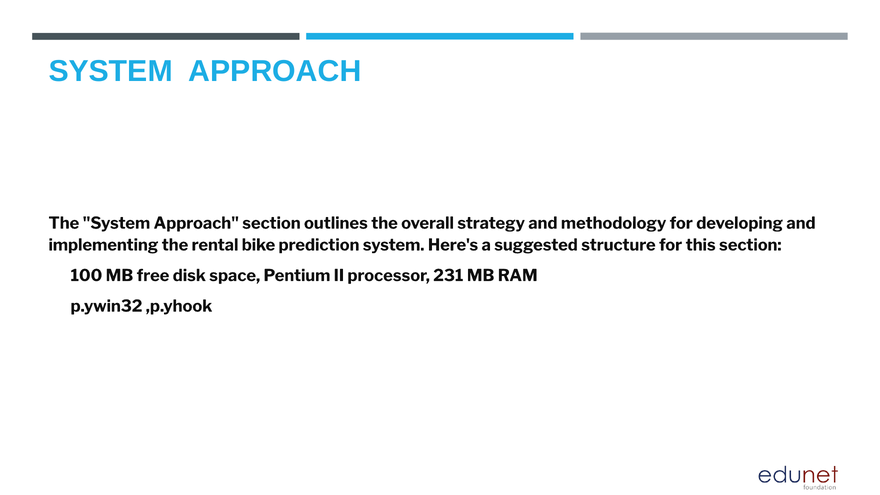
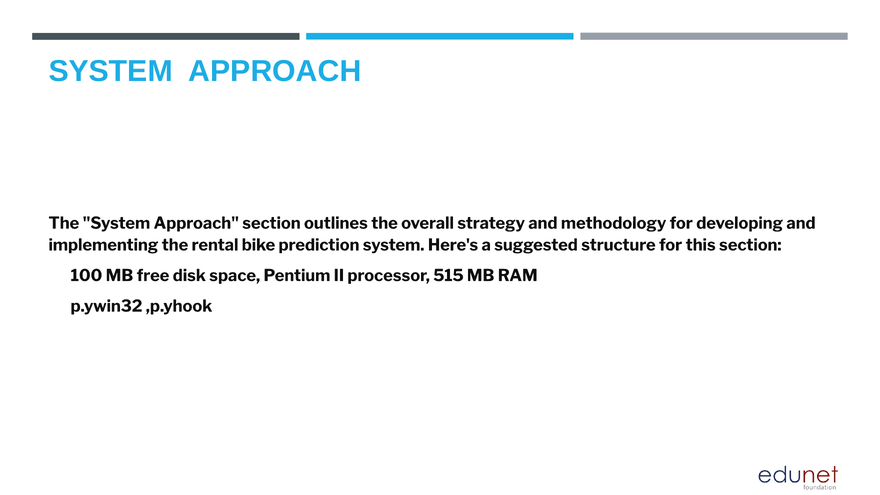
231: 231 -> 515
